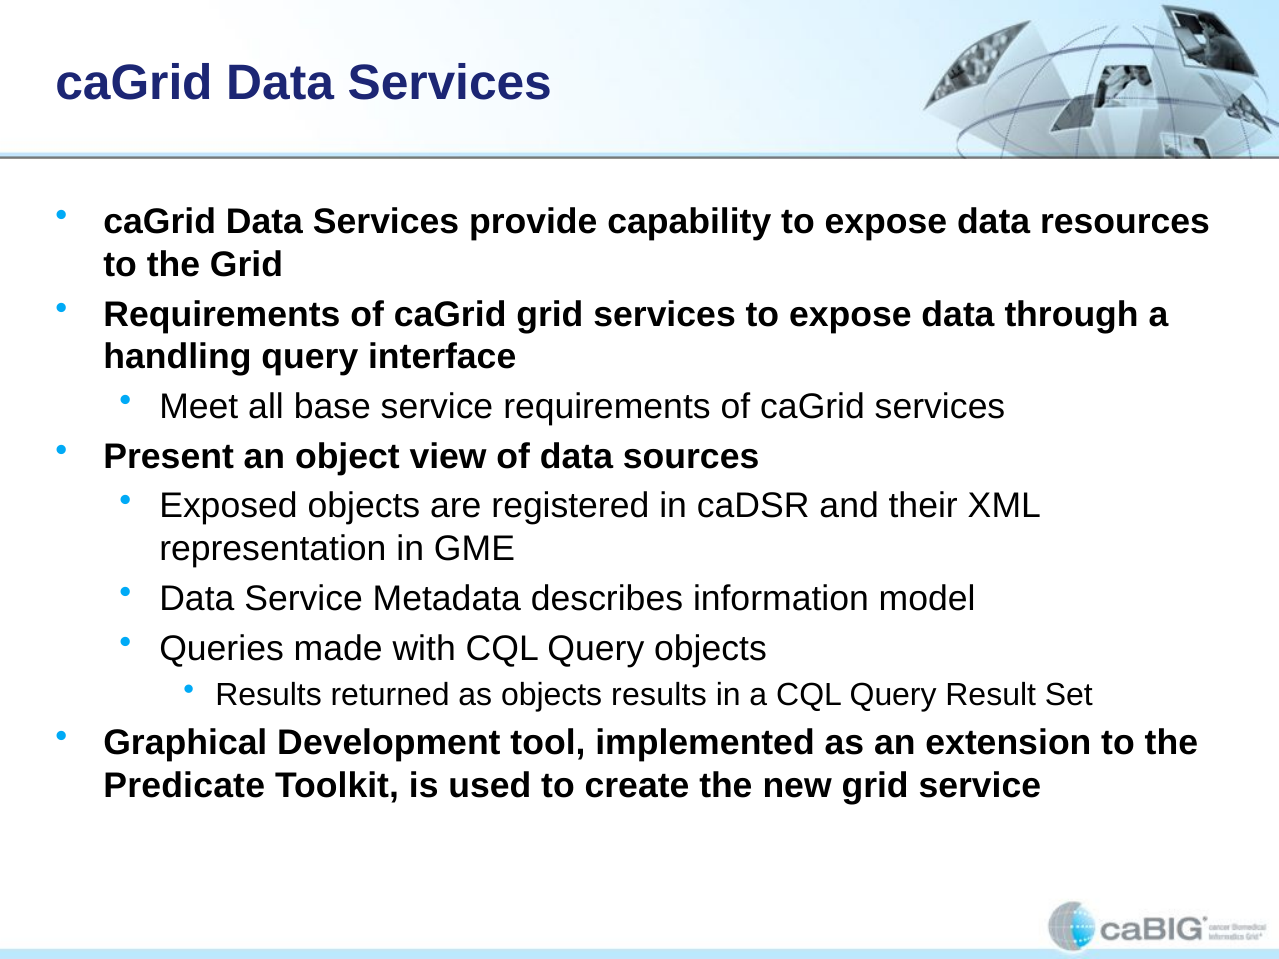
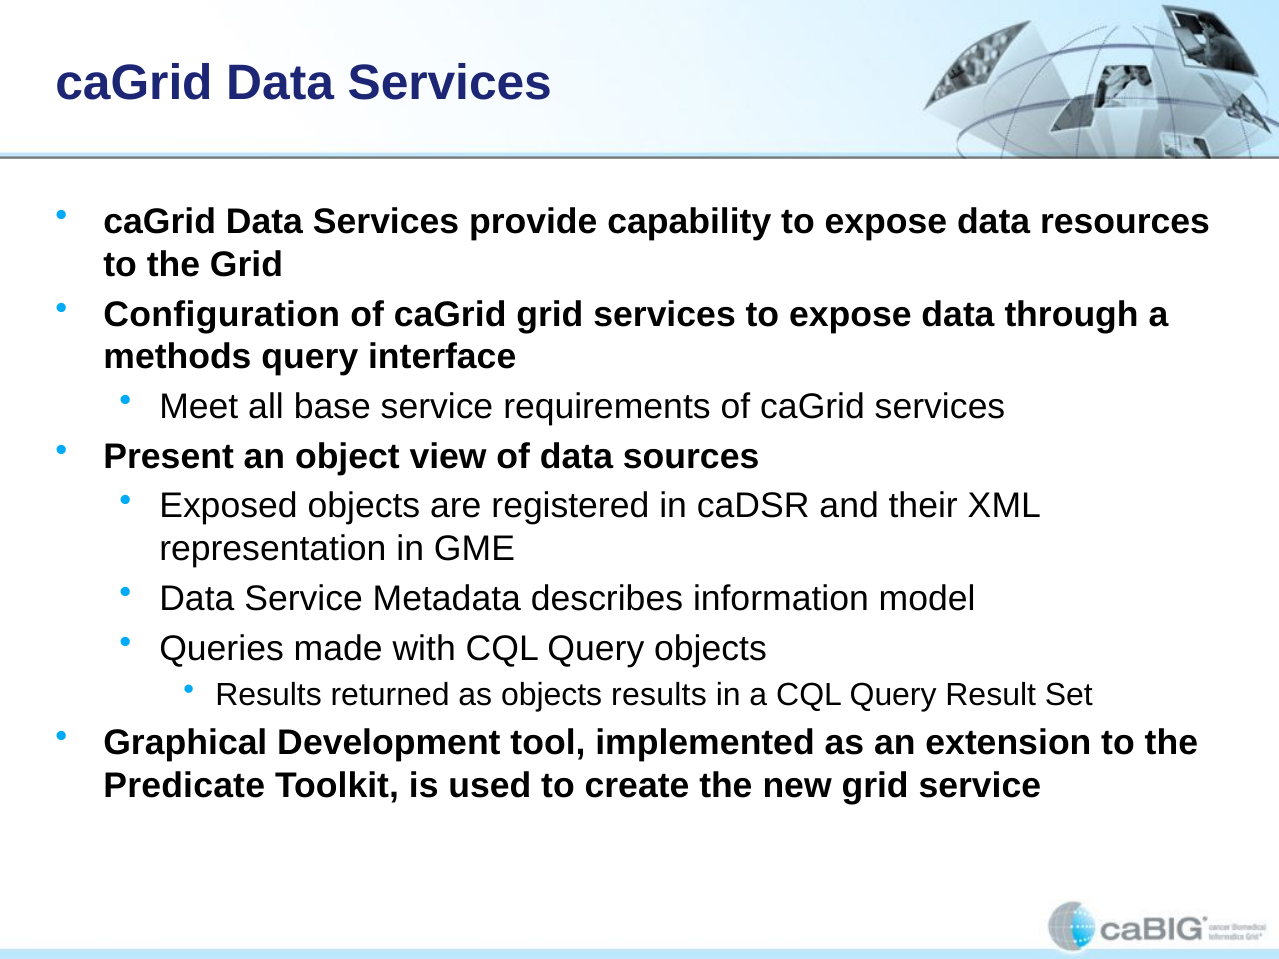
Requirements at (222, 314): Requirements -> Configuration
handling: handling -> methods
